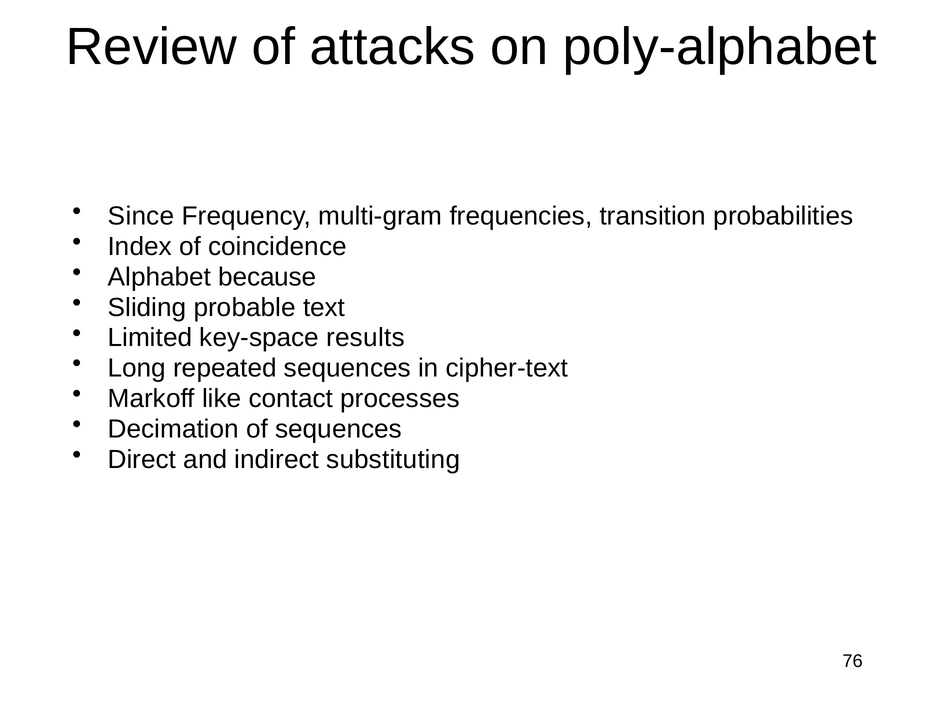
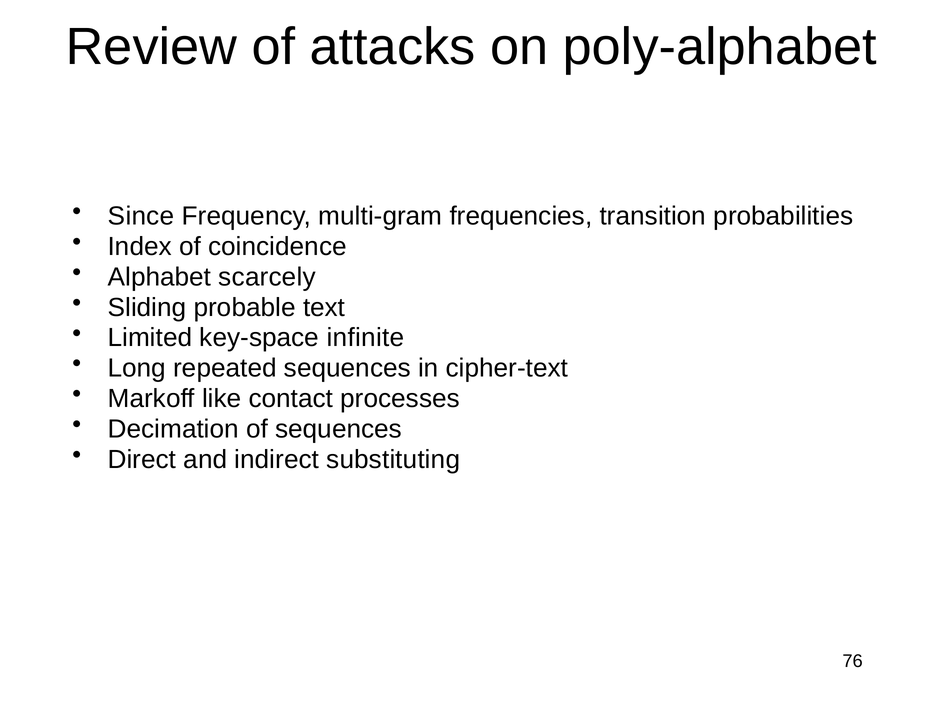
because: because -> scarcely
results: results -> infinite
